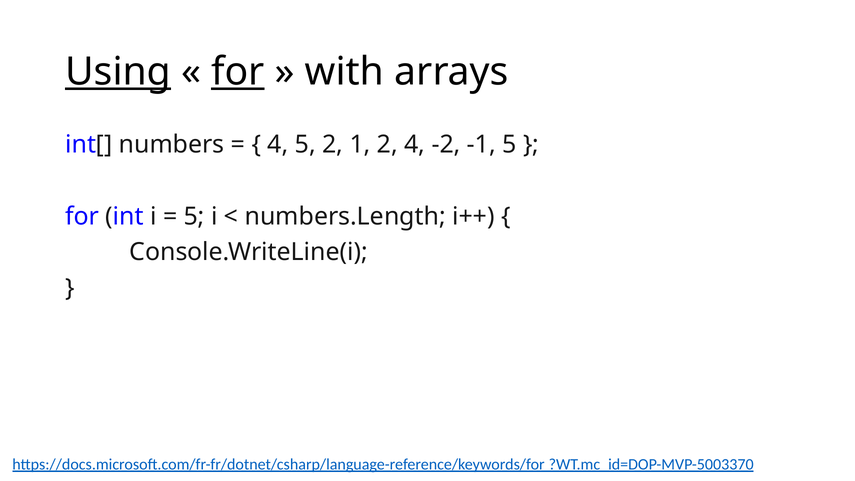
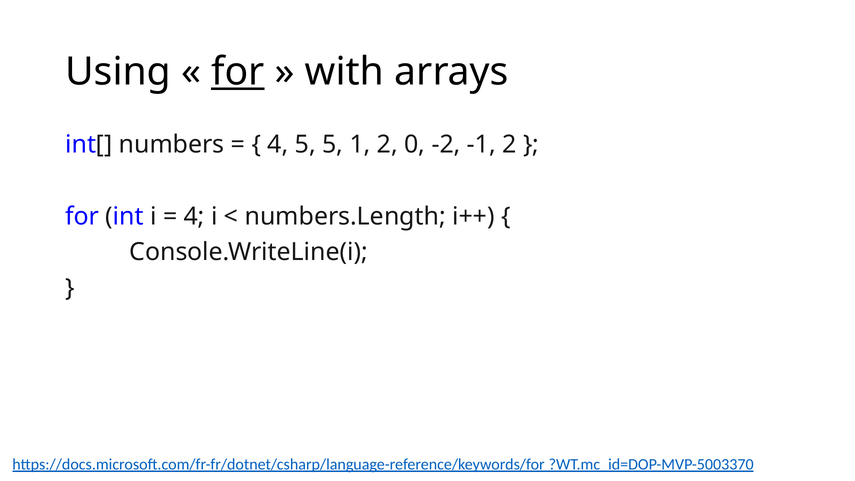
Using underline: present -> none
5 2: 2 -> 5
2 4: 4 -> 0
-1 5: 5 -> 2
5 at (194, 216): 5 -> 4
